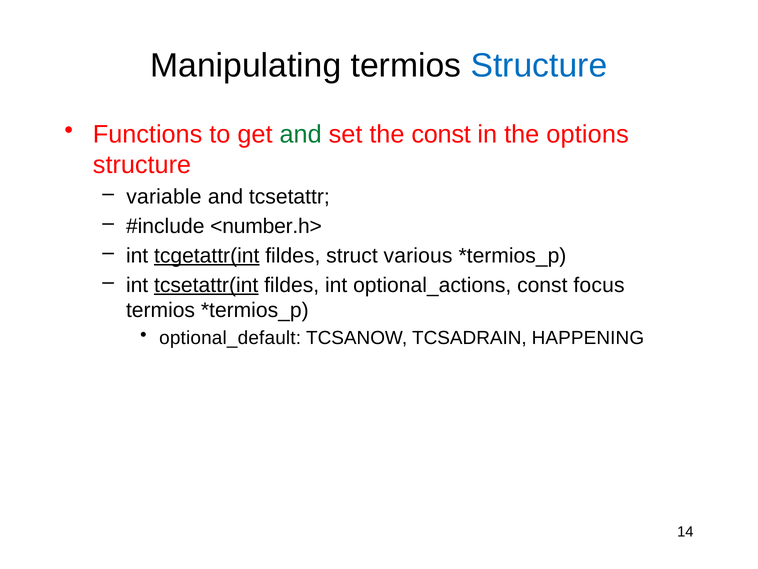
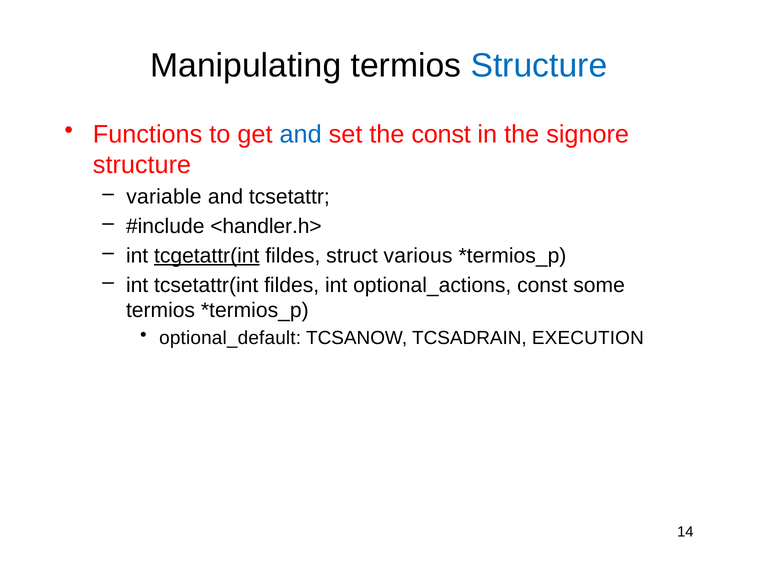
and at (301, 134) colour: green -> blue
options: options -> signore
<number.h>: <number.h> -> <handler.h>
tcsetattr(int underline: present -> none
focus: focus -> some
HAPPENING: HAPPENING -> EXECUTION
